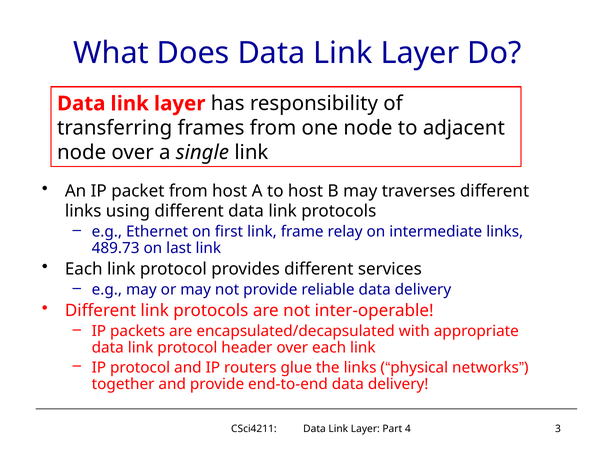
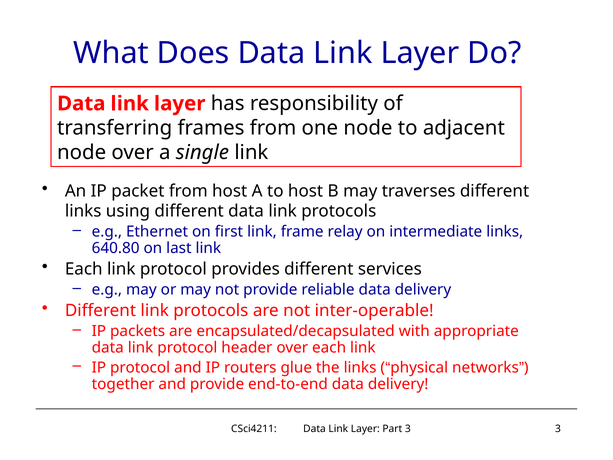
489.73: 489.73 -> 640.80
Part 4: 4 -> 3
